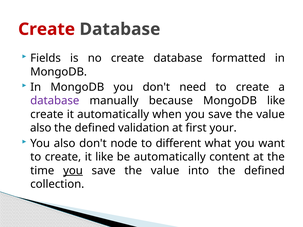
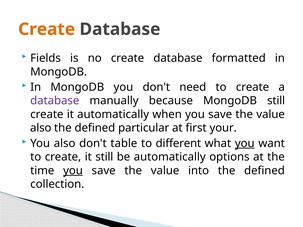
Create at (47, 29) colour: red -> orange
MongoDB like: like -> still
validation: validation -> particular
node: node -> table
you at (245, 143) underline: none -> present
it like: like -> still
content: content -> options
